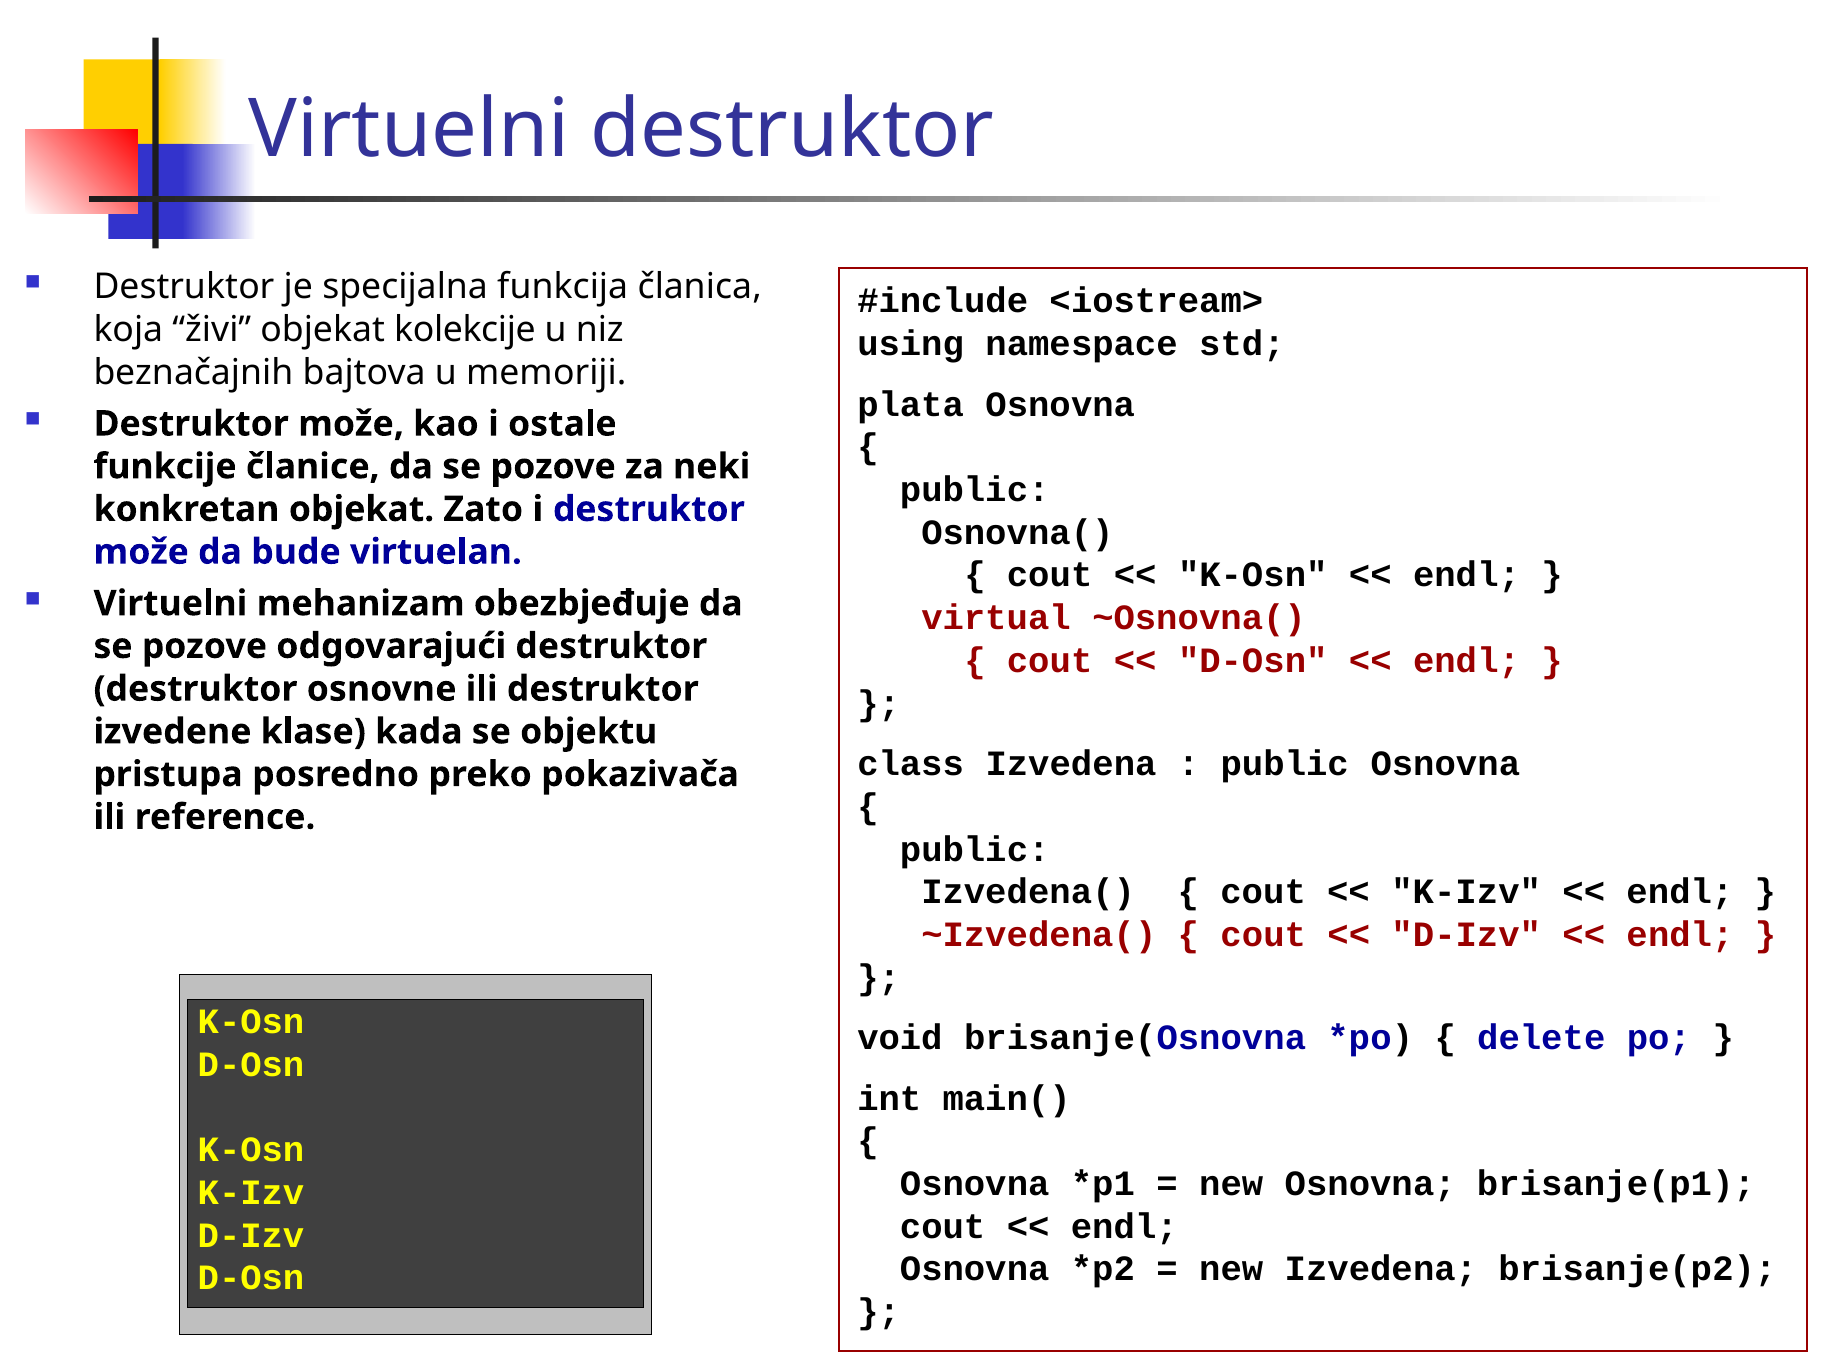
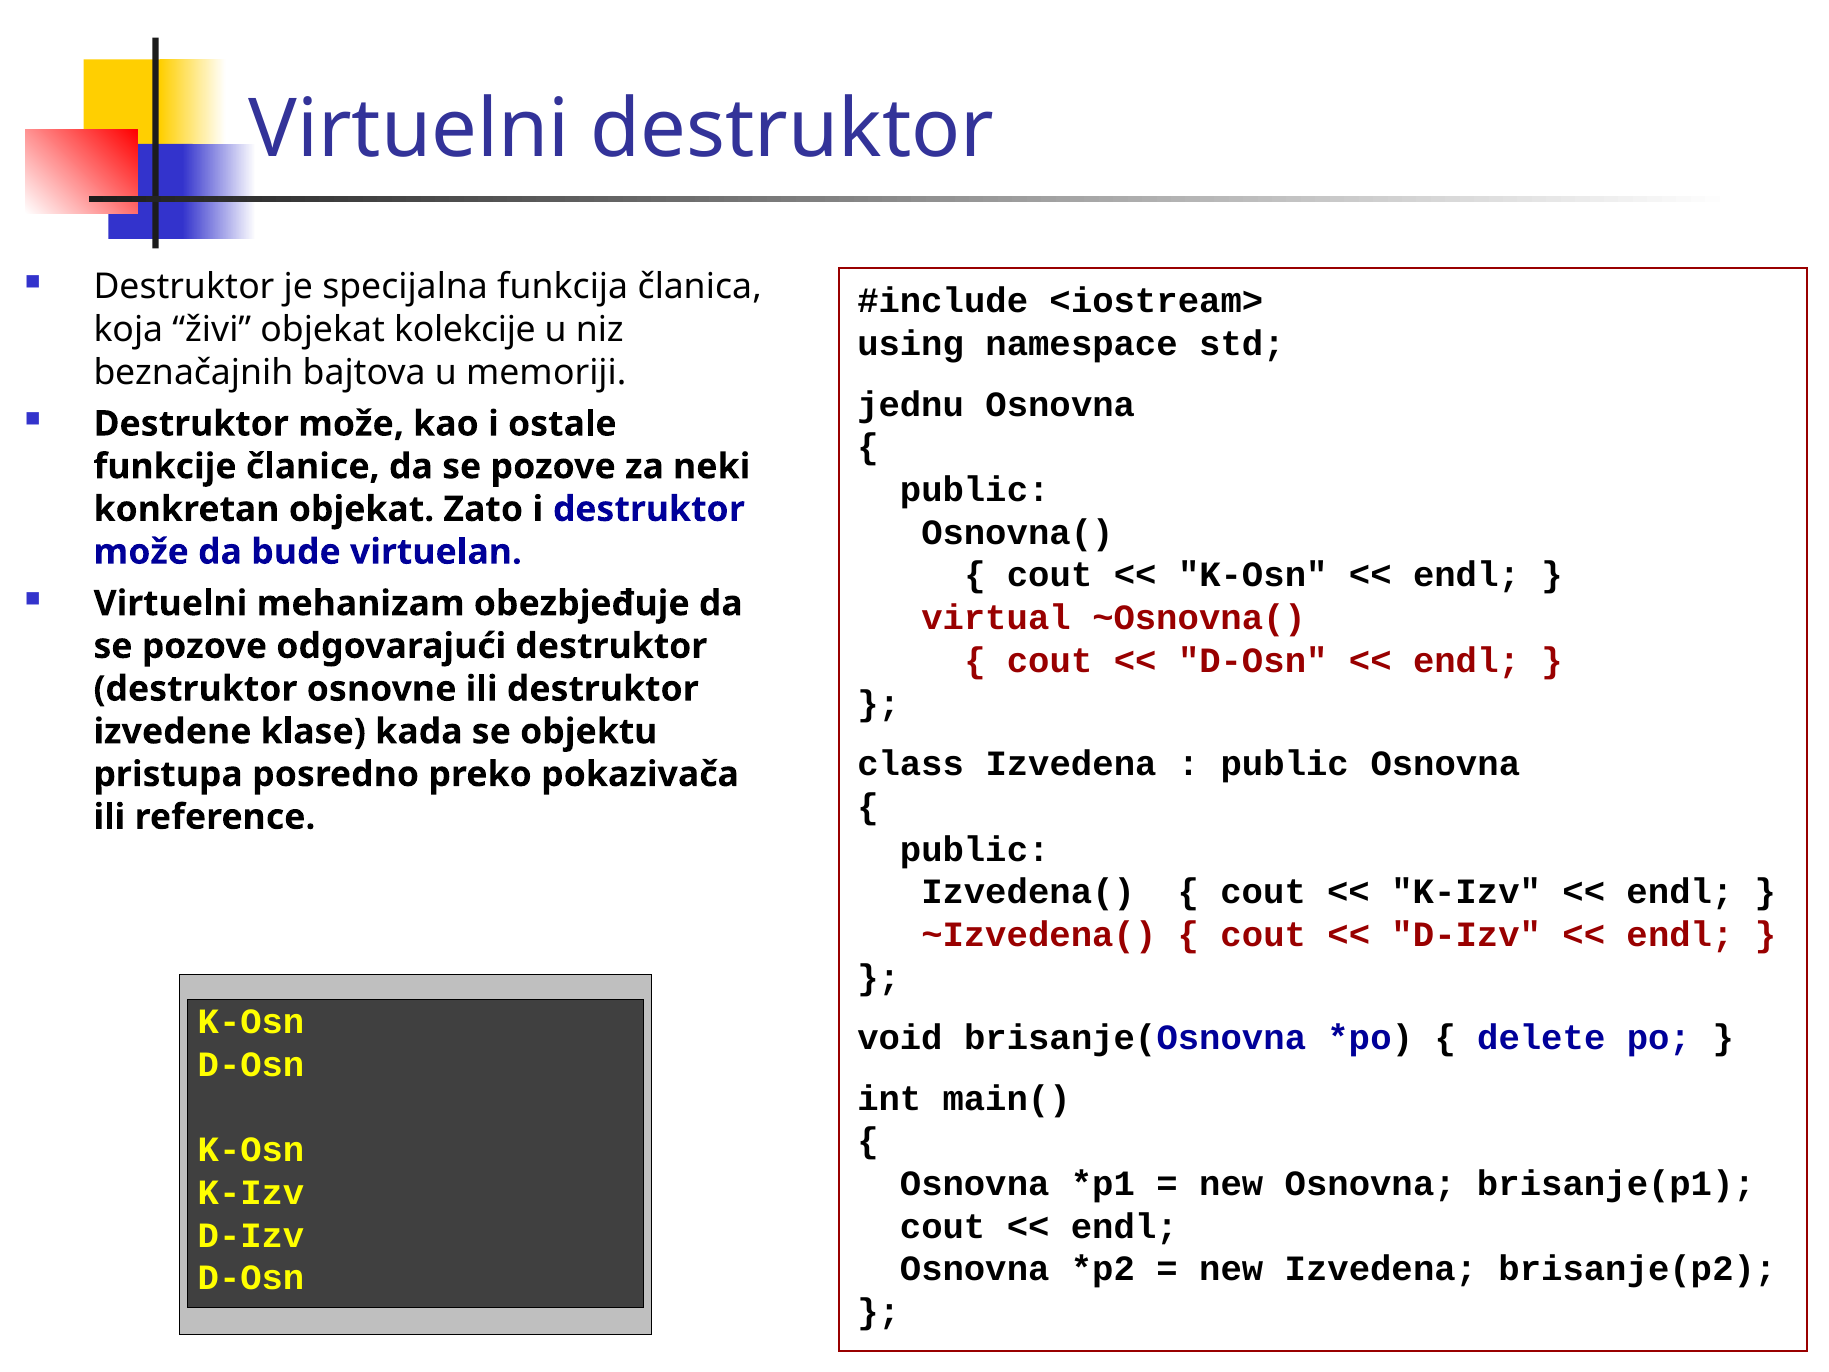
plata: plata -> jednu
